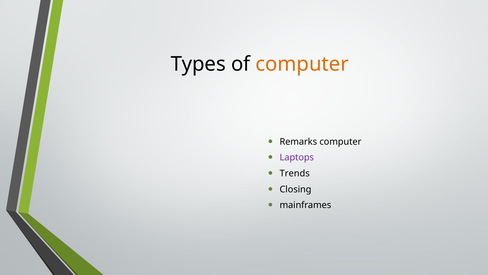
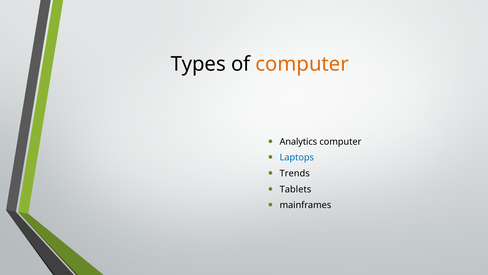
Remarks: Remarks -> Analytics
Laptops colour: purple -> blue
Closing: Closing -> Tablets
